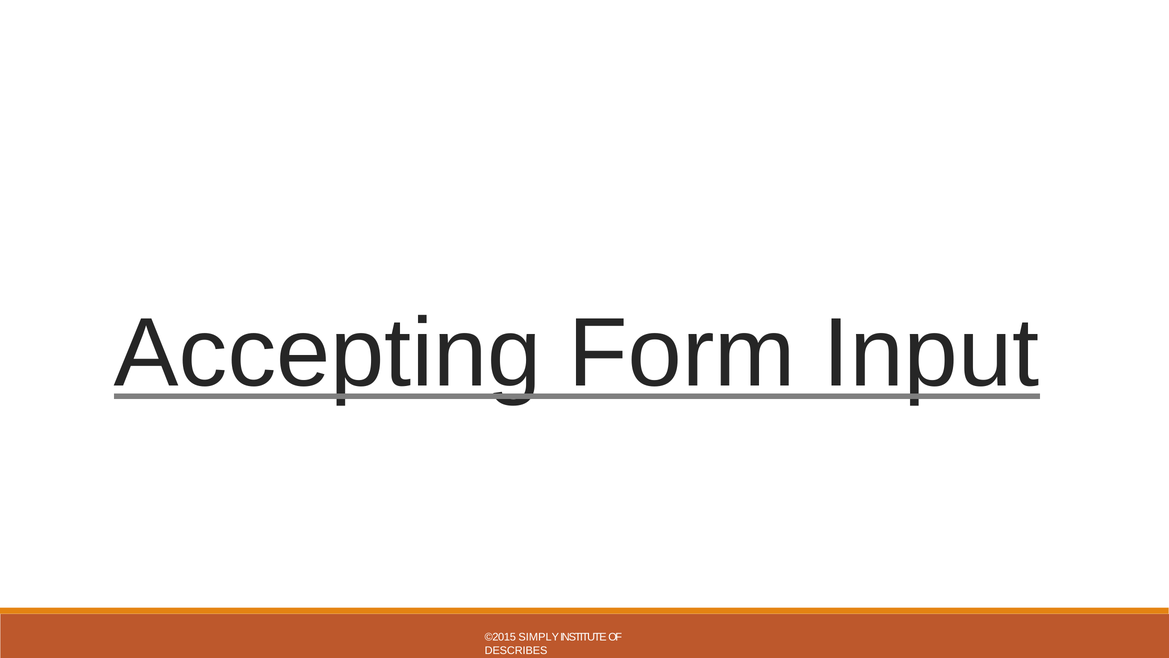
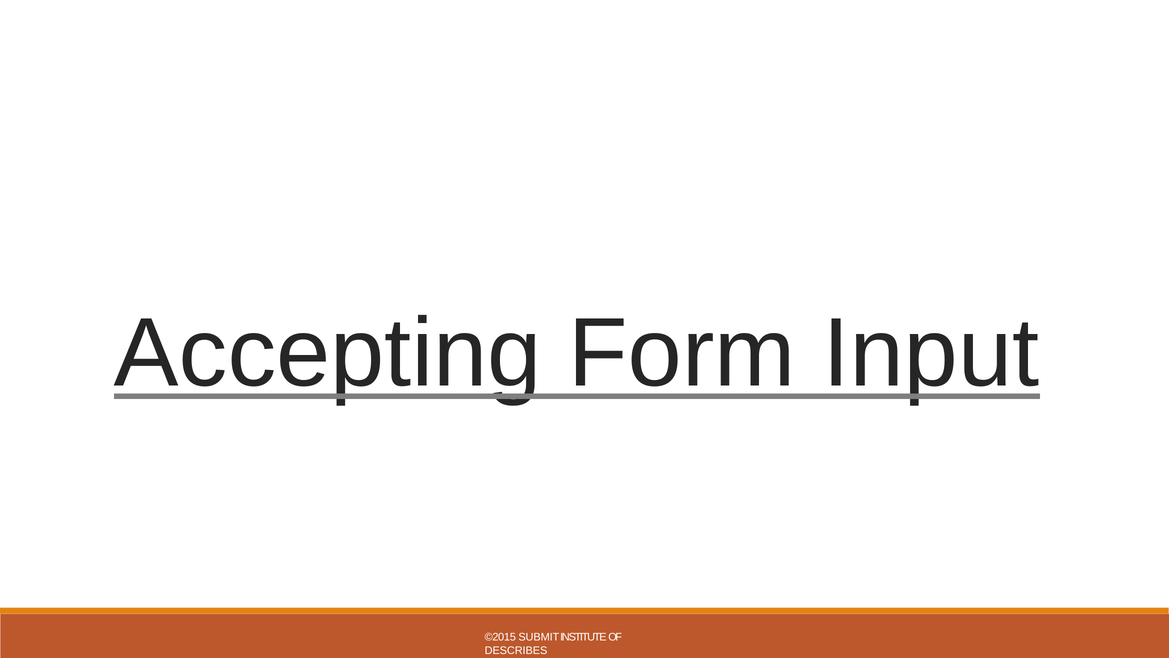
SIMPLY: SIMPLY -> SUBMIT
